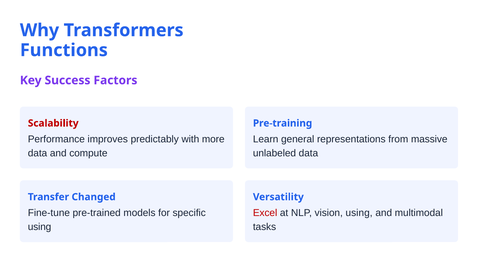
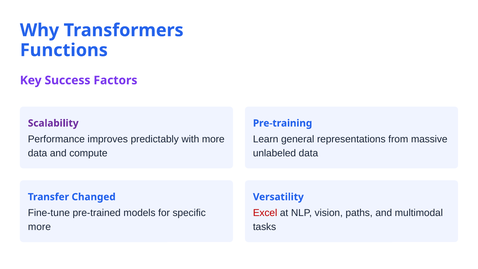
Scalability colour: red -> purple
vision using: using -> paths
using at (40, 227): using -> more
